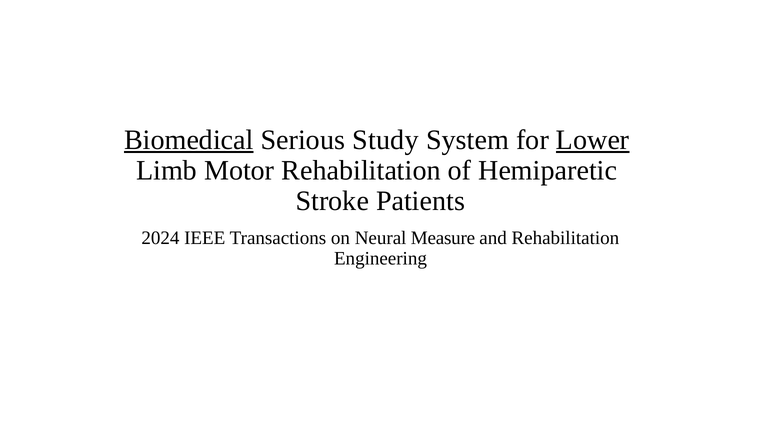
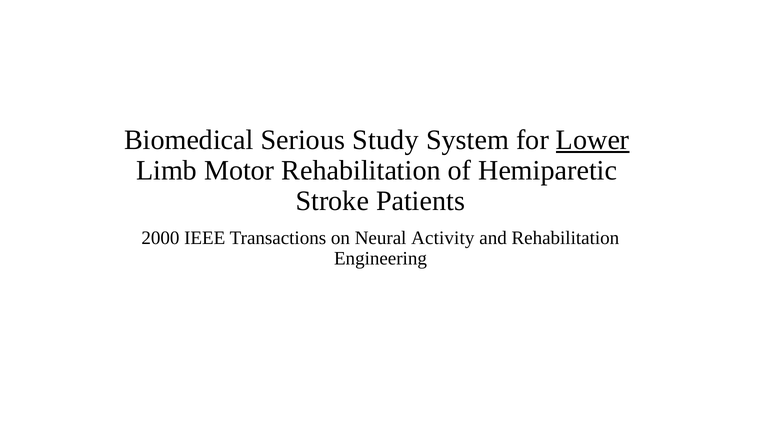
Biomedical underline: present -> none
2024: 2024 -> 2000
Measure: Measure -> Activity
